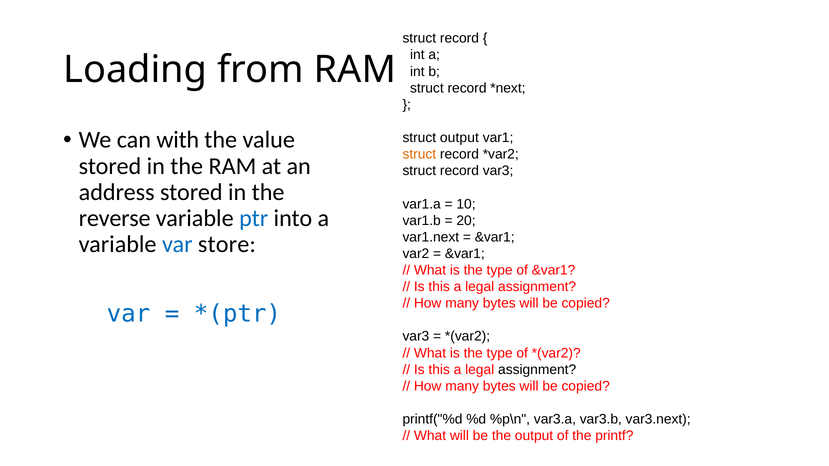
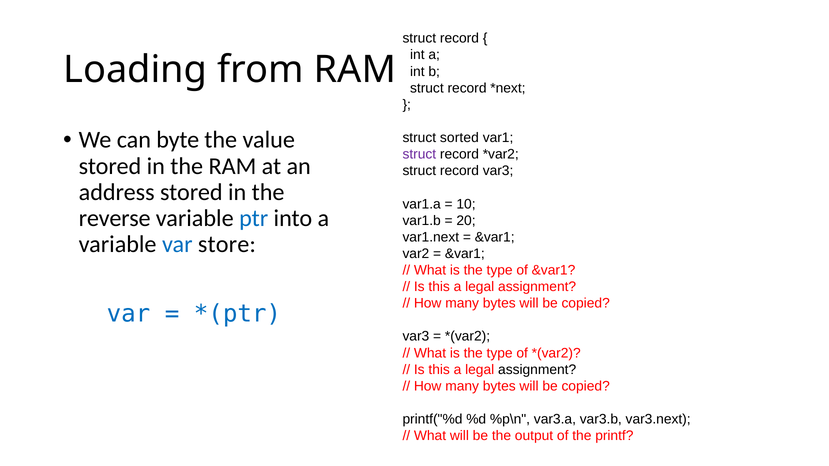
with: with -> byte
struct output: output -> sorted
struct at (419, 154) colour: orange -> purple
